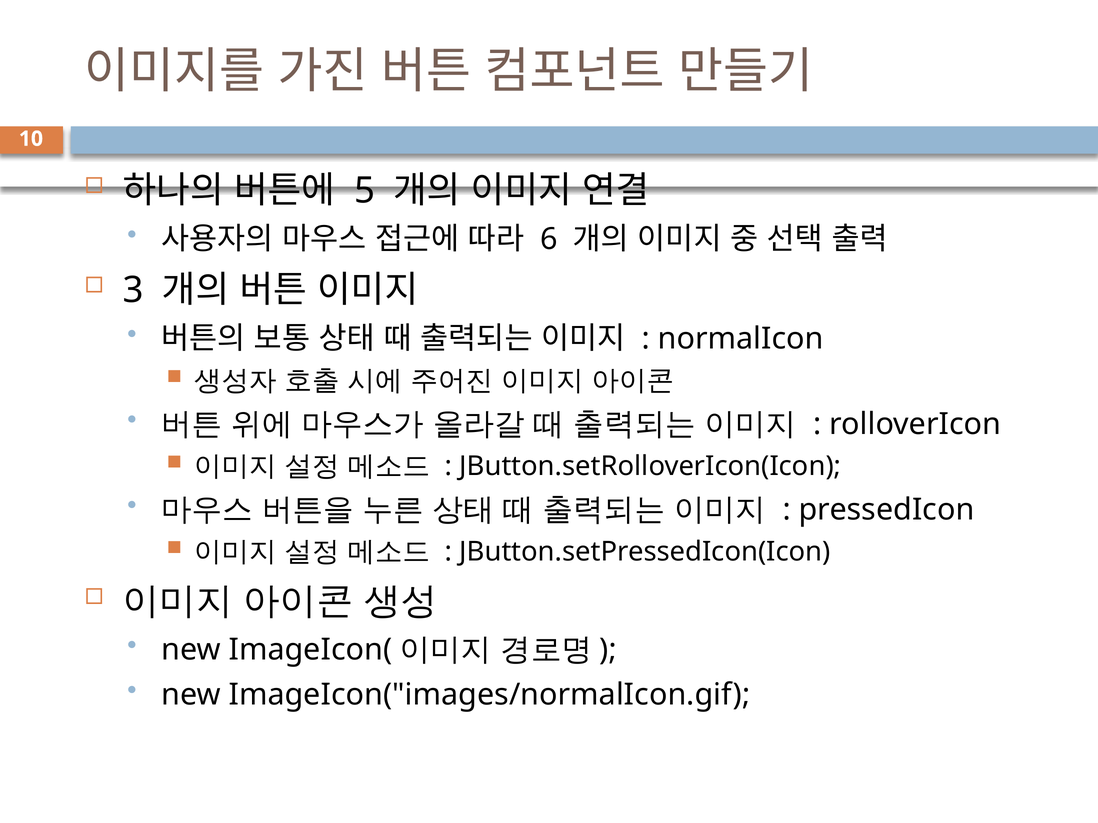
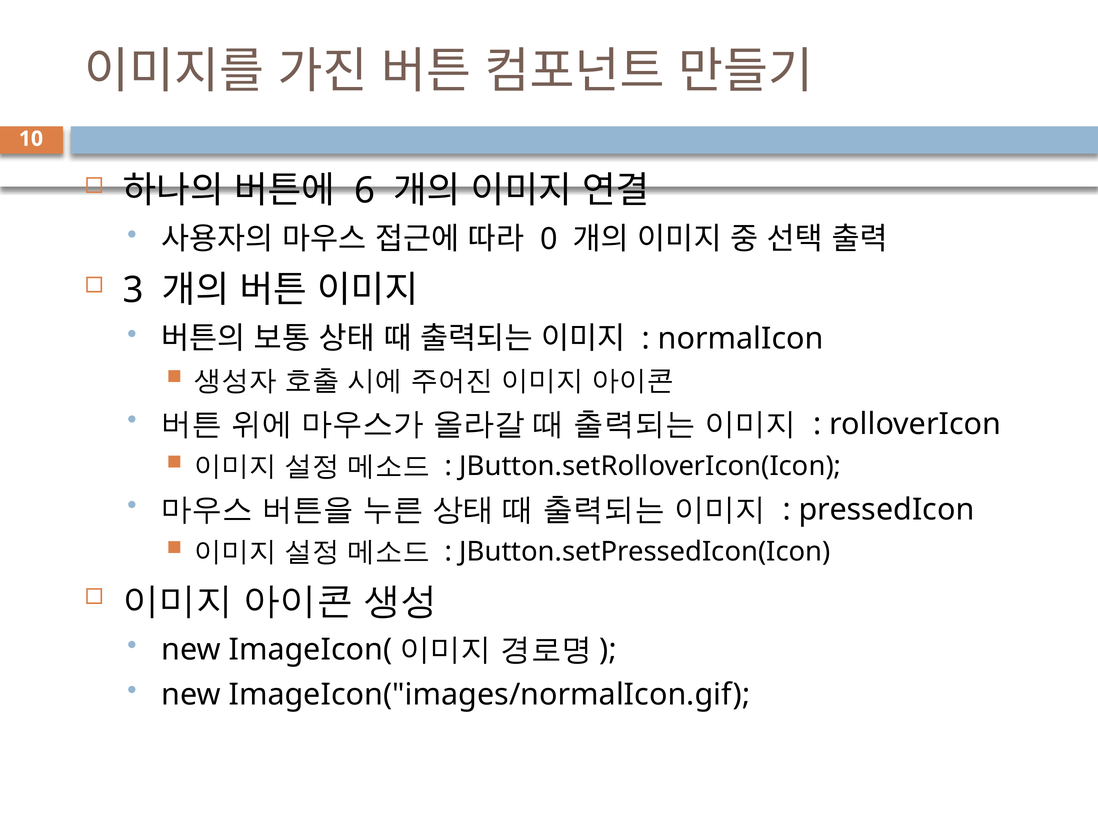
5: 5 -> 6
6: 6 -> 0
